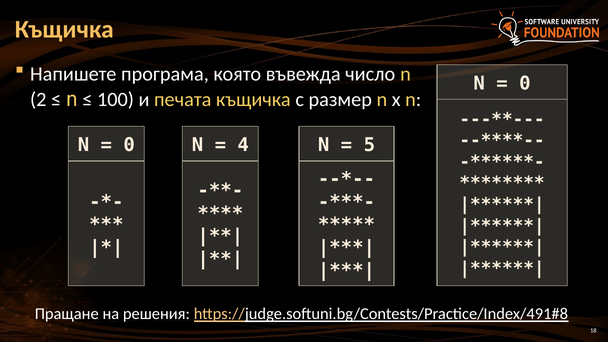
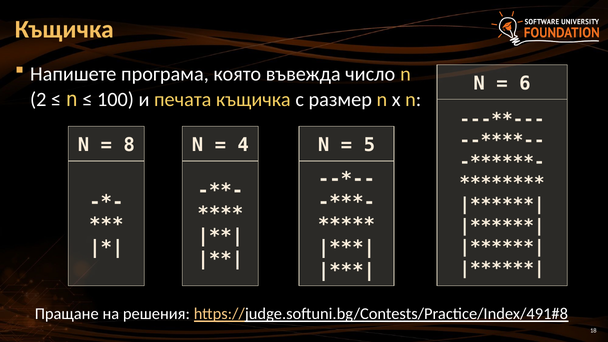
0 at (525, 83): 0 -> 6
0 at (129, 145): 0 -> 8
